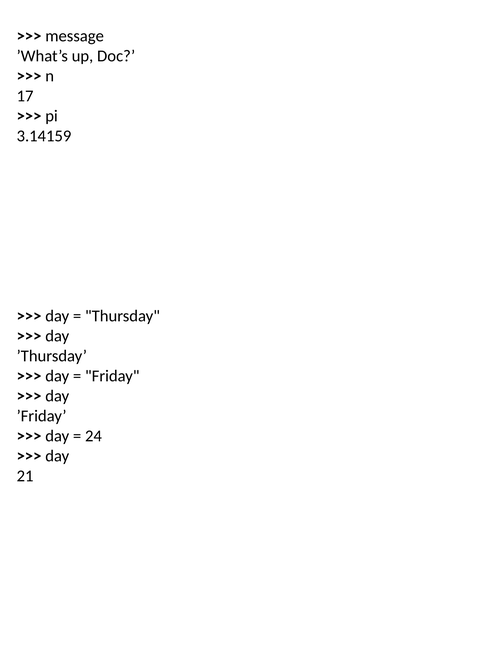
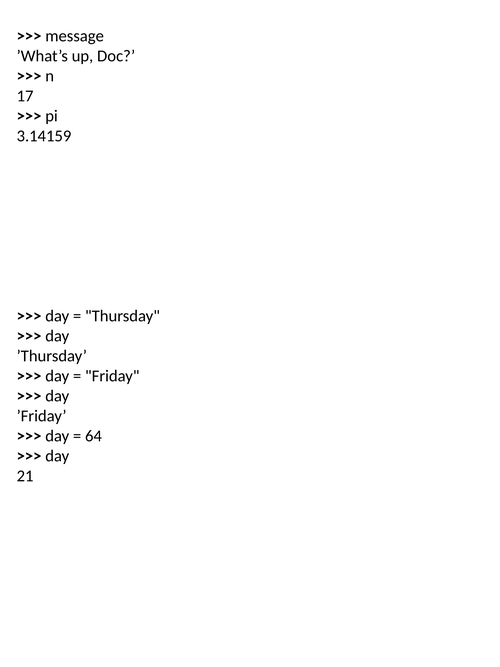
24: 24 -> 64
